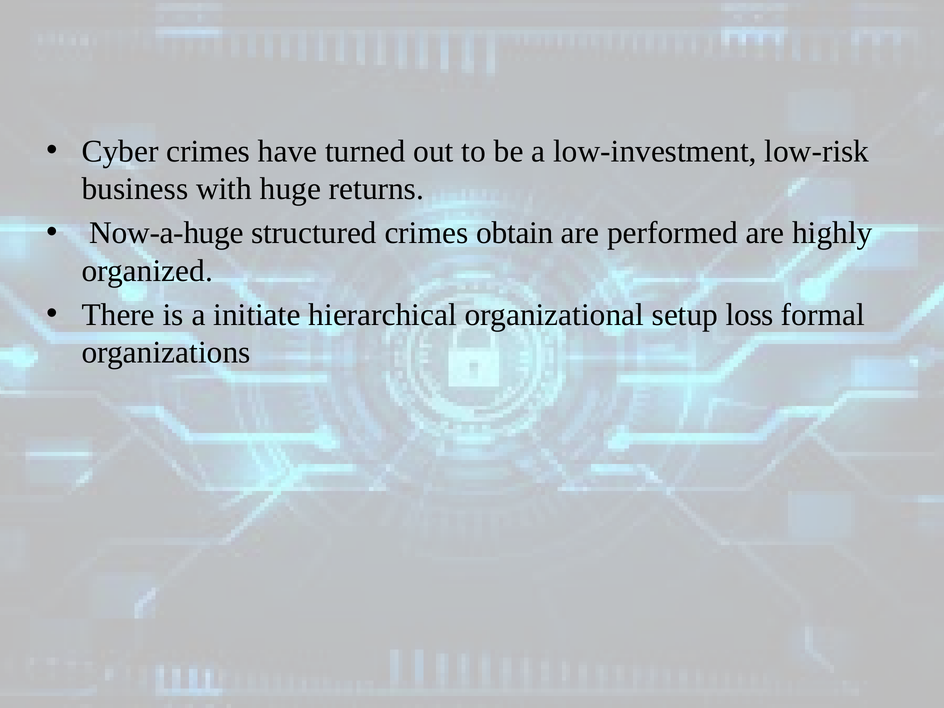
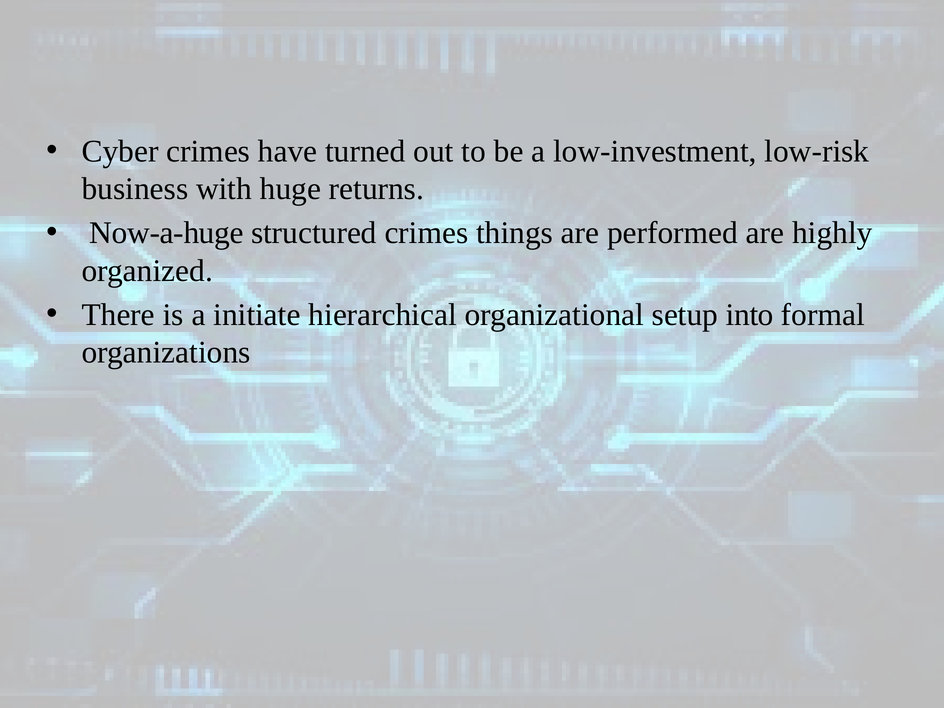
obtain: obtain -> things
loss: loss -> into
